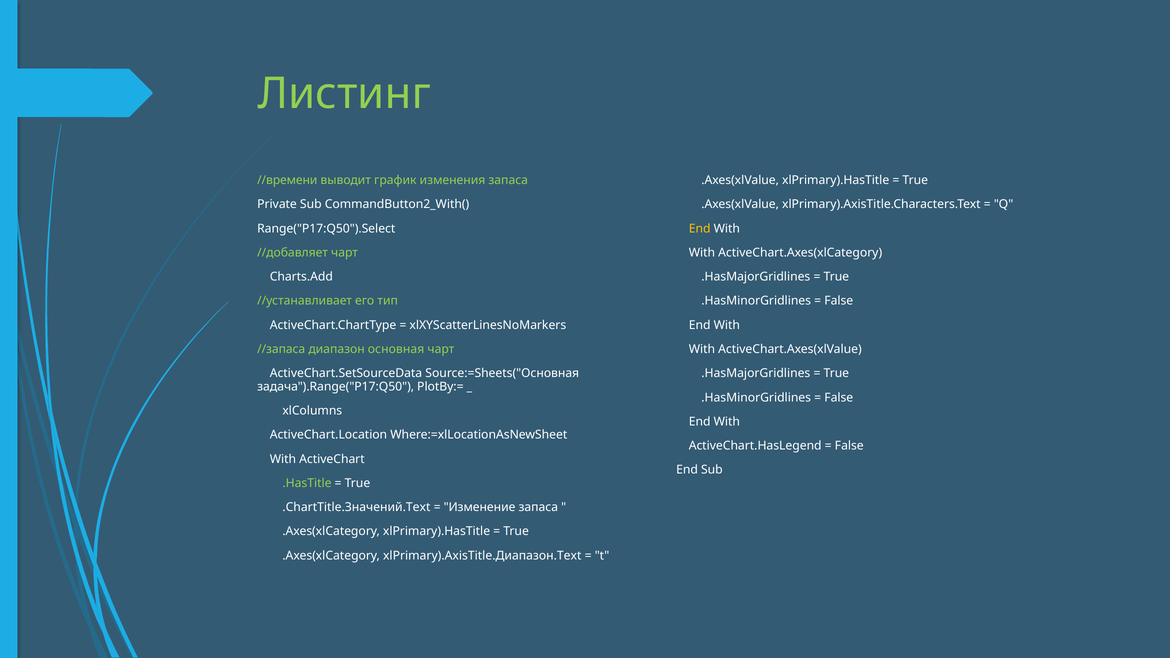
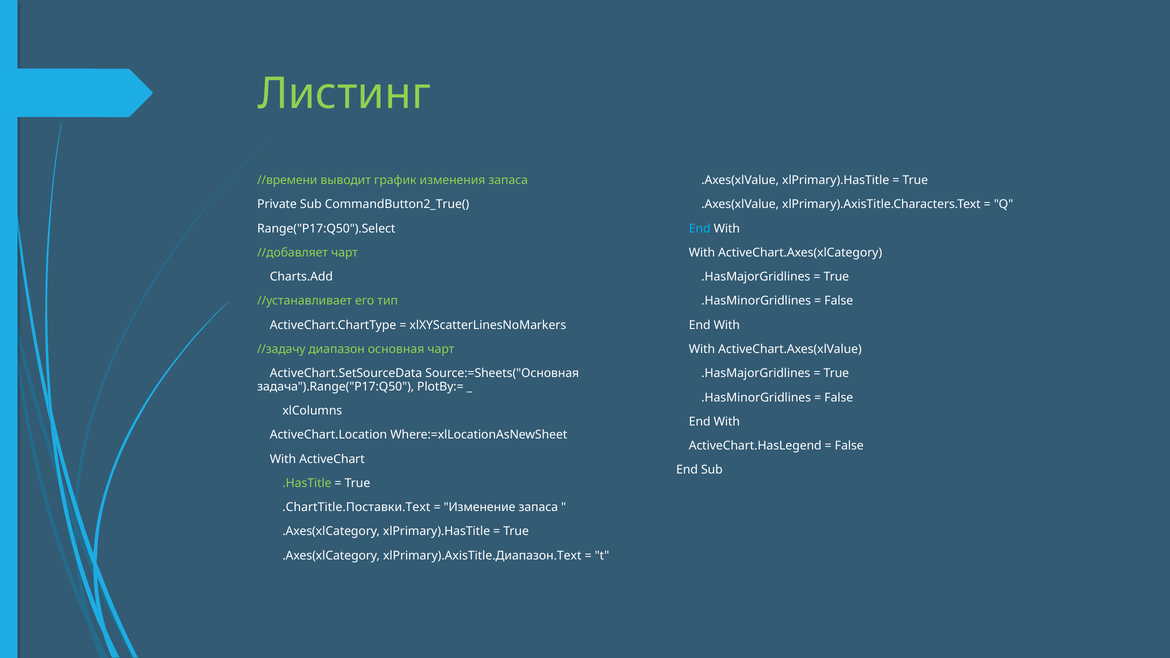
CommandButton2_With(: CommandButton2_With( -> CommandButton2_True(
End at (700, 229) colour: yellow -> light blue
//запаса: //запаса -> //задачу
.ChartTitle.Значений.Text: .ChartTitle.Значений.Text -> .ChartTitle.Поставки.Text
